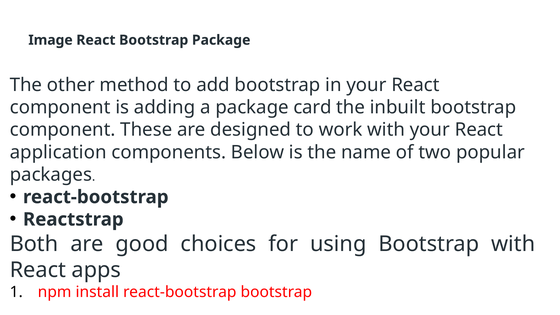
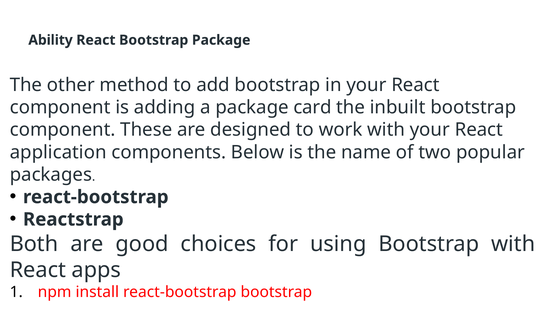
Image: Image -> Ability
